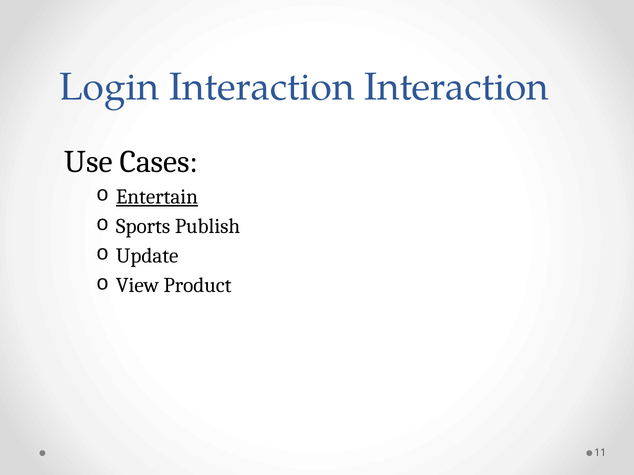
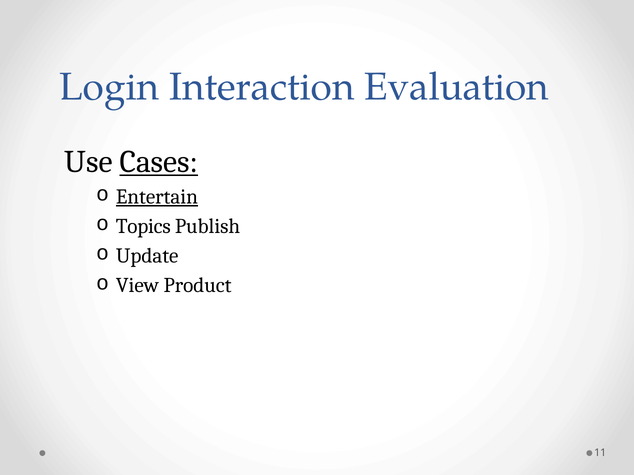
Interaction Interaction: Interaction -> Evaluation
Cases underline: none -> present
Sports: Sports -> Topics
